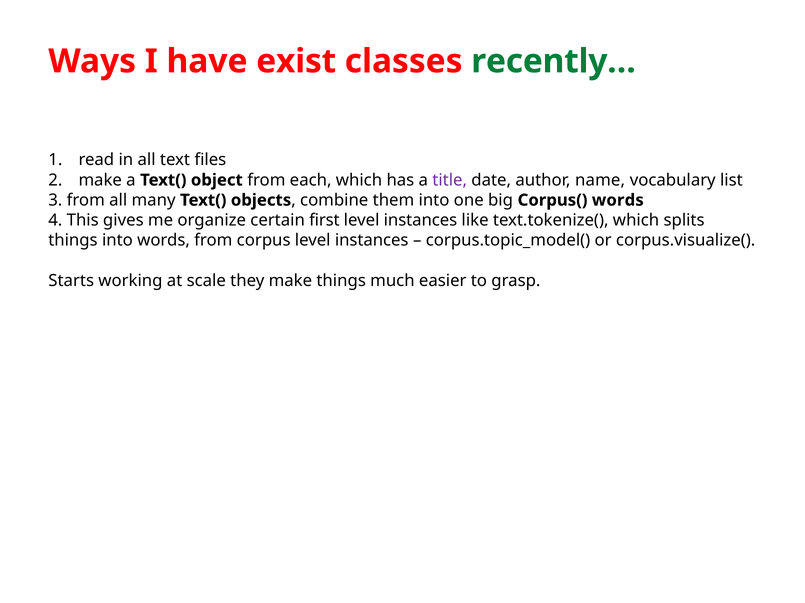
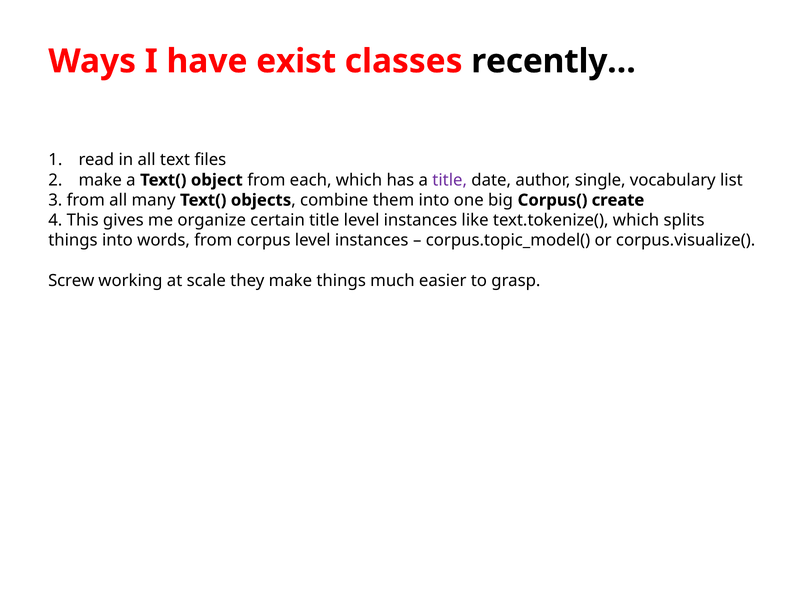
recently… colour: green -> black
name: name -> single
Corpus( words: words -> create
certain first: first -> title
Starts: Starts -> Screw
